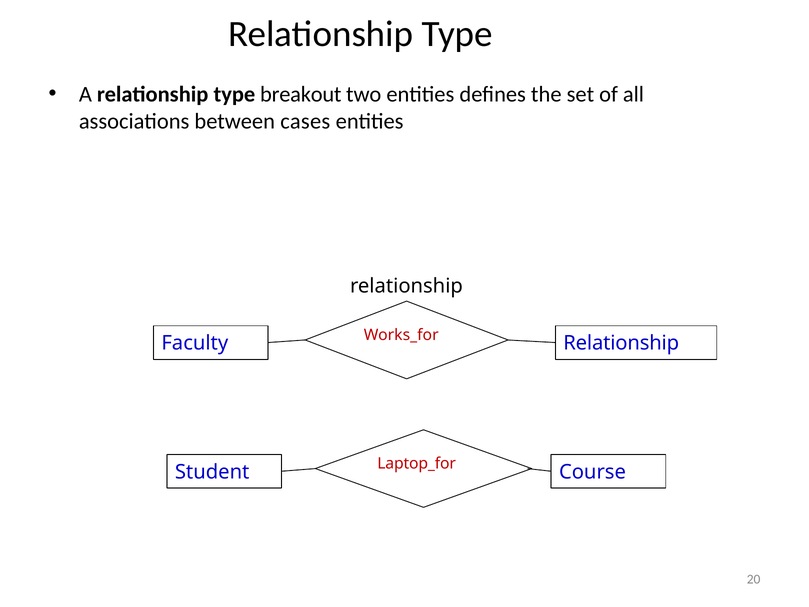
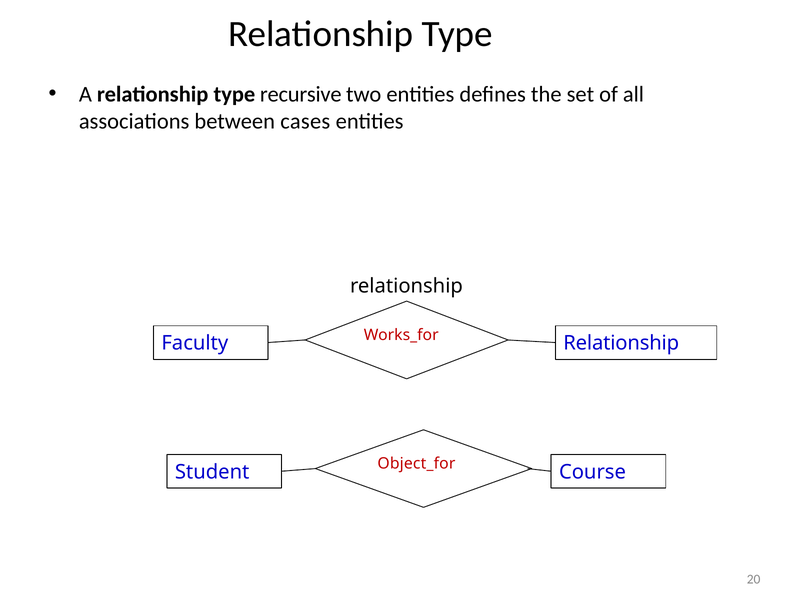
breakout: breakout -> recursive
Laptop_for: Laptop_for -> Object_for
